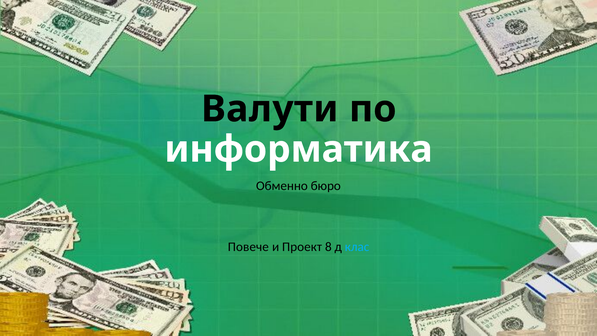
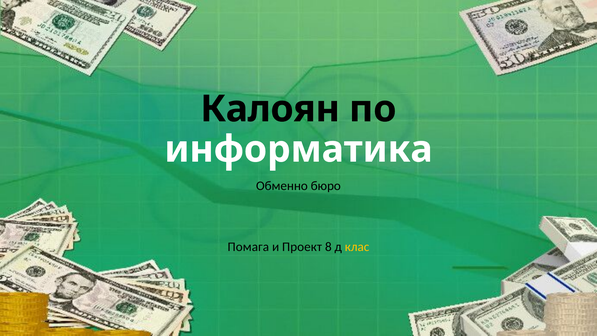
Валути: Валути -> Калоян
Повече: Повече -> Помага
клас colour: light blue -> yellow
